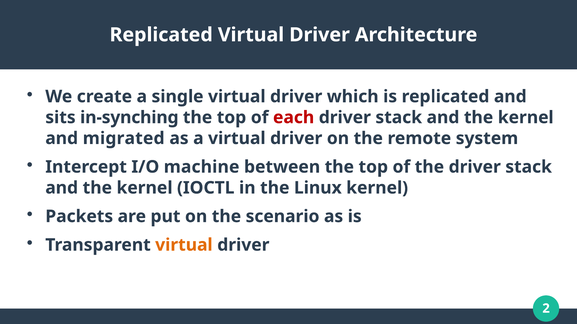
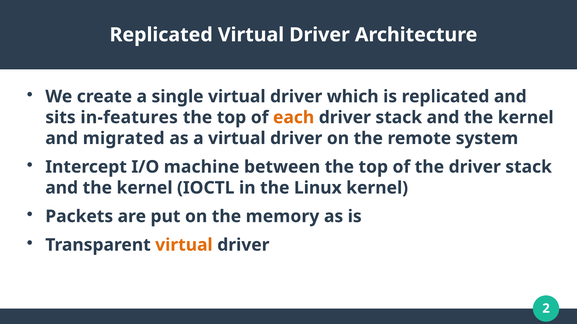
in-synching: in-synching -> in-features
each colour: red -> orange
scenario: scenario -> memory
